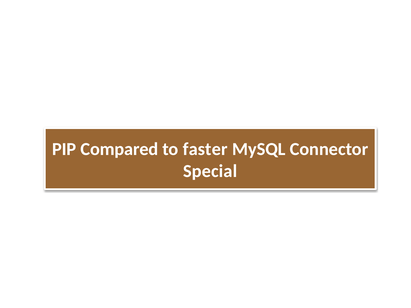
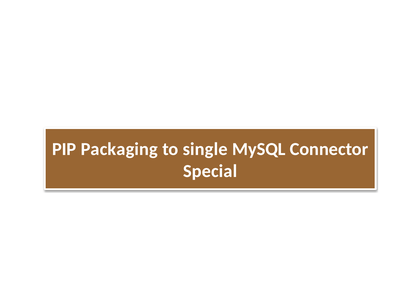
Compared: Compared -> Packaging
faster: faster -> single
